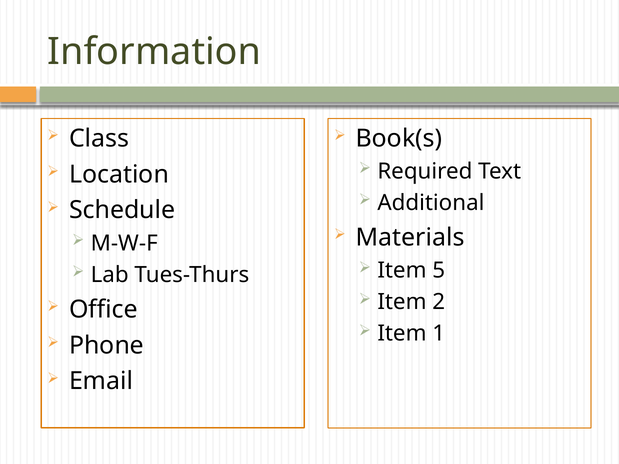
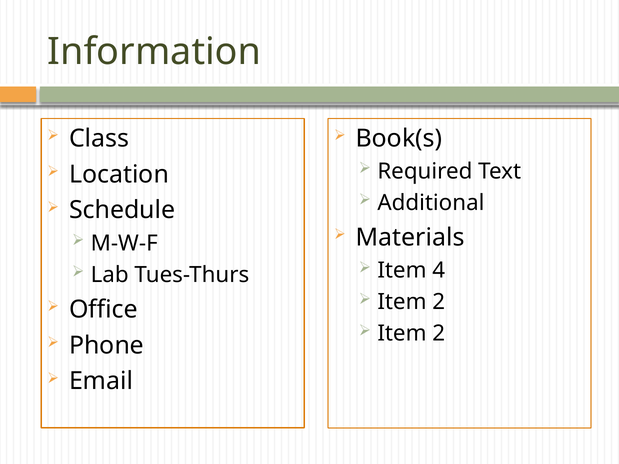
5: 5 -> 4
1 at (439, 334): 1 -> 2
